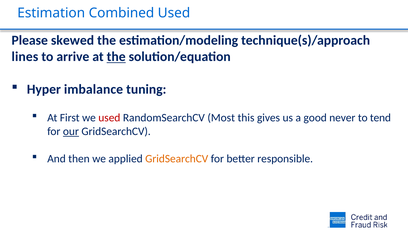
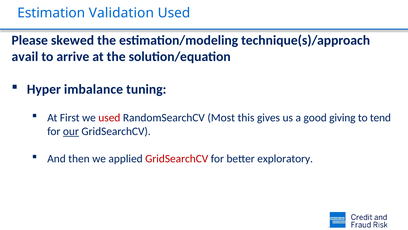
Combined: Combined -> Validation
lines: lines -> avail
the at (116, 57) underline: present -> none
never: never -> giving
GridSearchCV at (177, 158) colour: orange -> red
responsible: responsible -> exploratory
